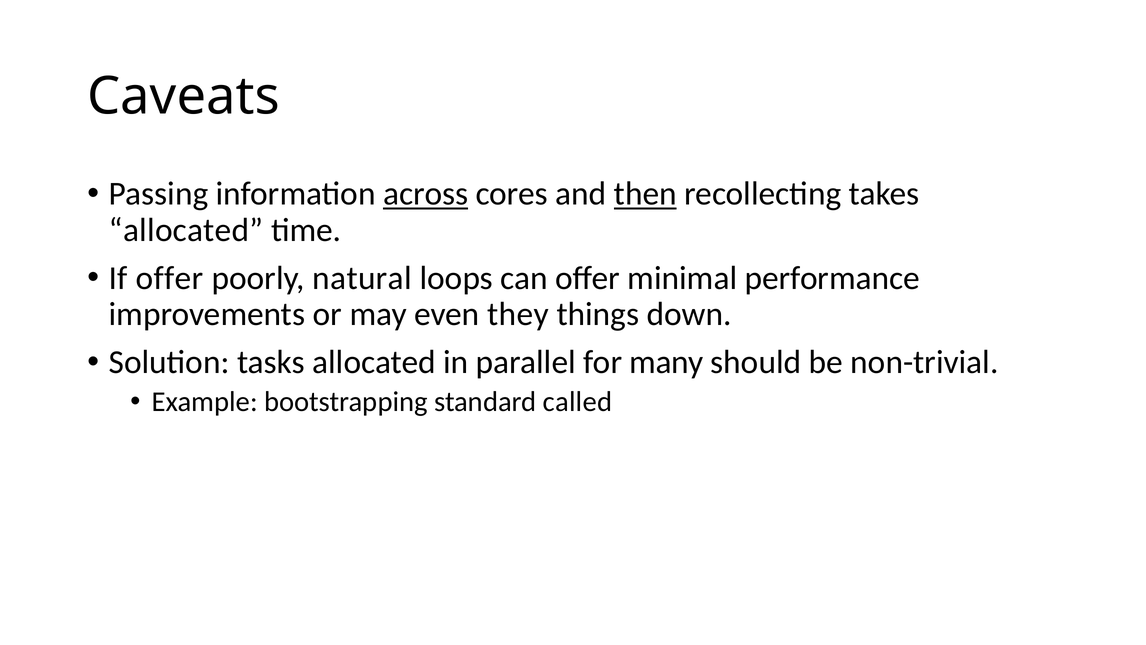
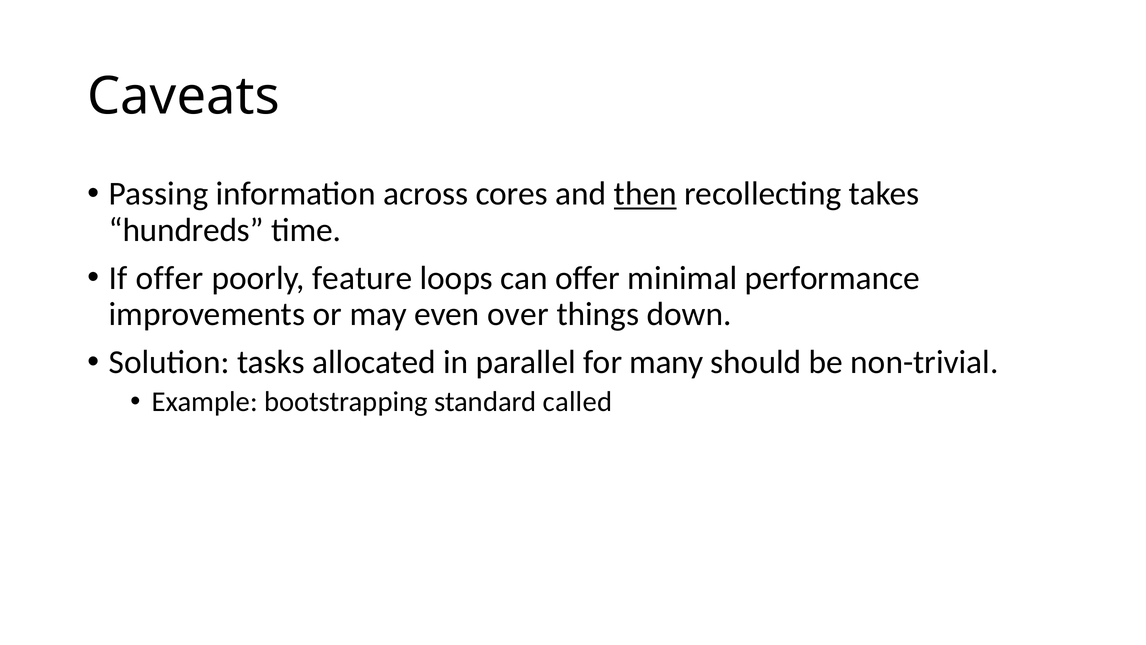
across underline: present -> none
allocated at (186, 230): allocated -> hundreds
natural: natural -> feature
they: they -> over
